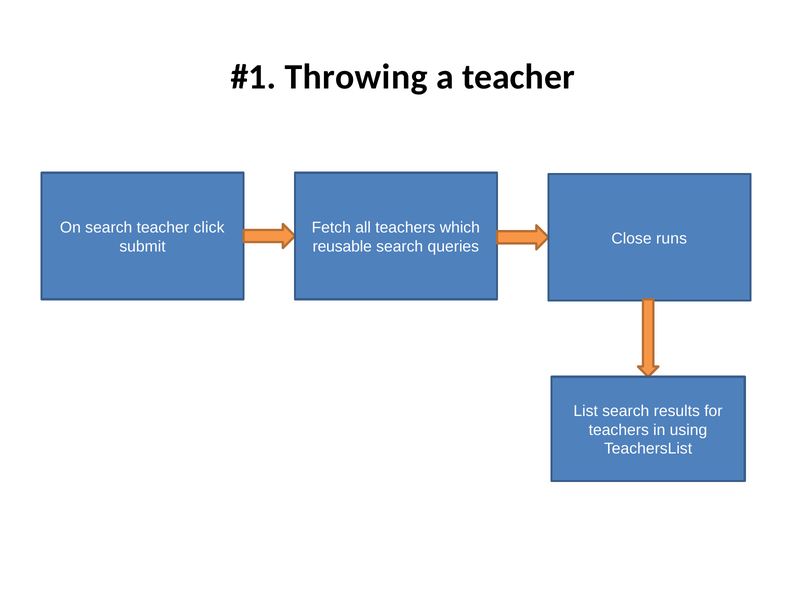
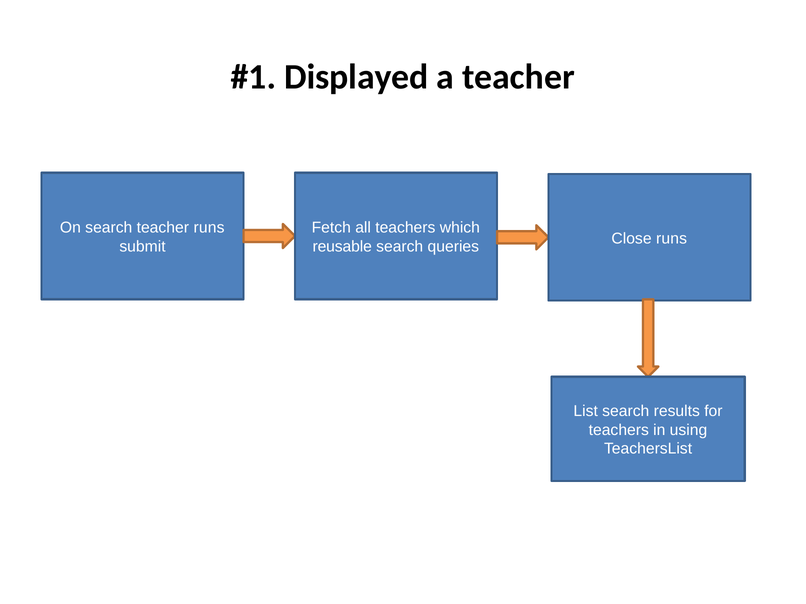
Throwing: Throwing -> Displayed
teacher click: click -> runs
